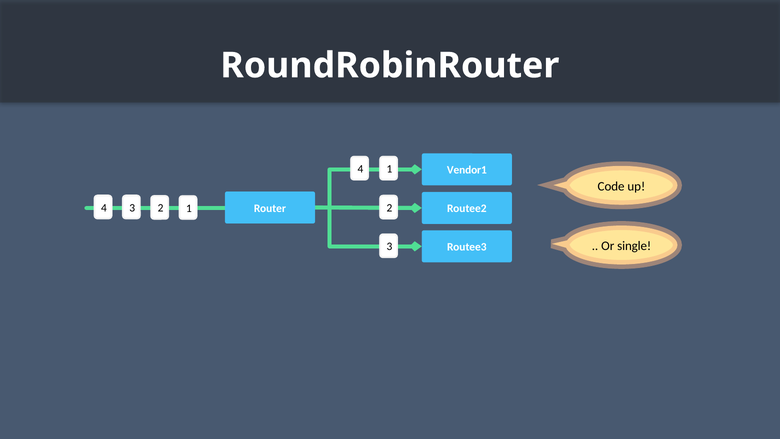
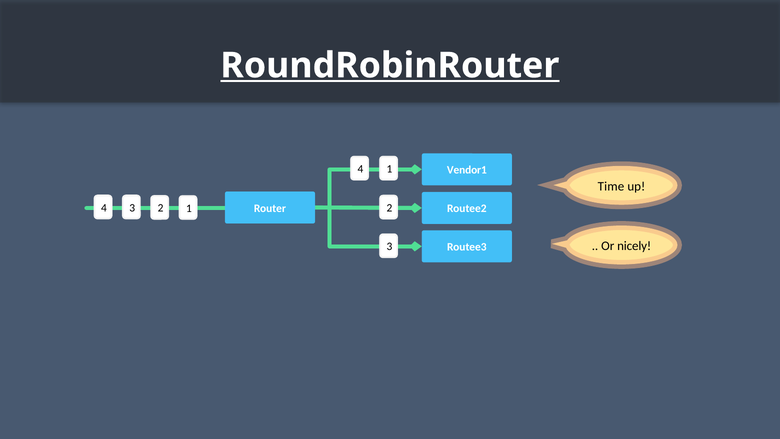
RoundRobinRouter underline: none -> present
Code: Code -> Time
single: single -> nicely
